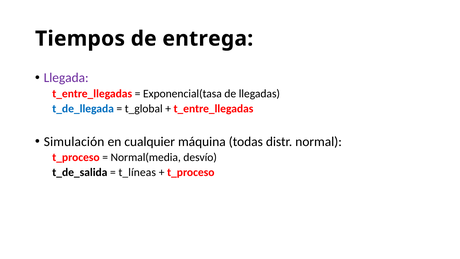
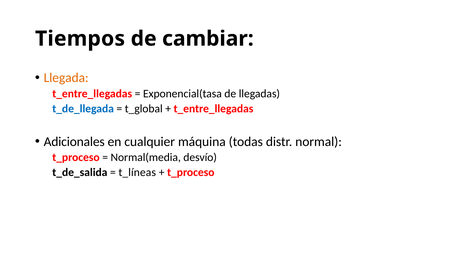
entrega: entrega -> cambiar
Llegada colour: purple -> orange
Simulación: Simulación -> Adicionales
